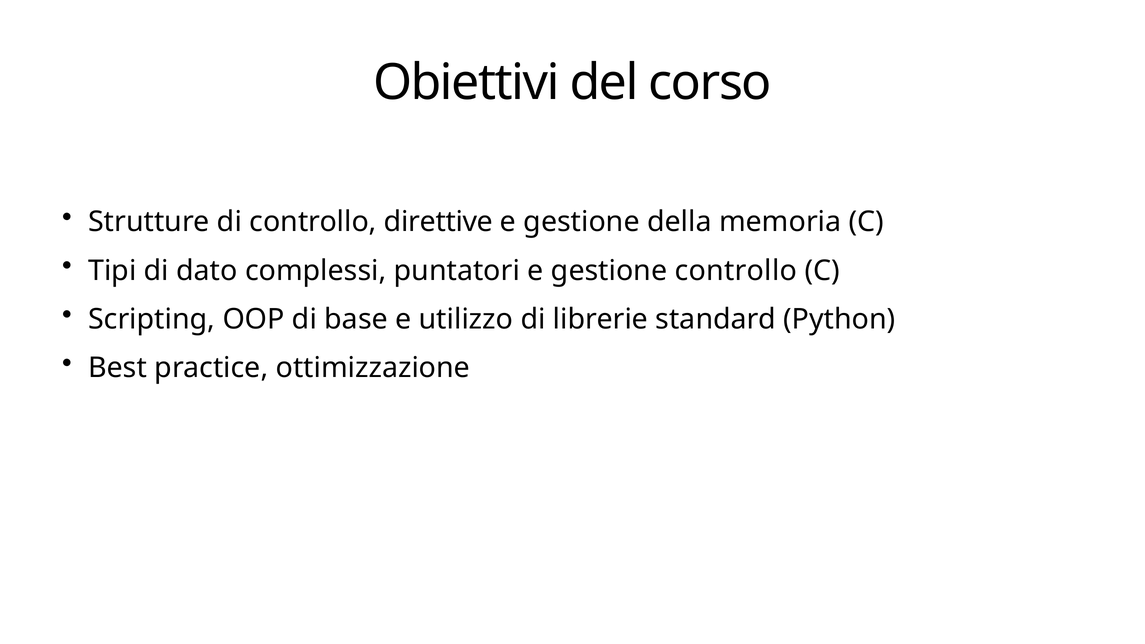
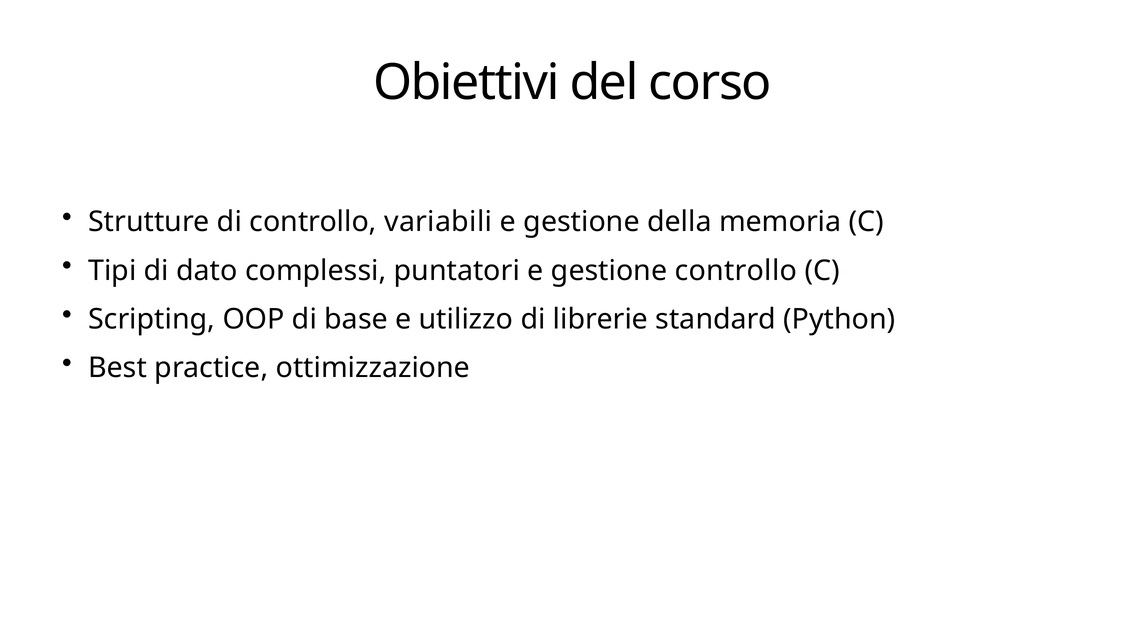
direttive: direttive -> variabili
